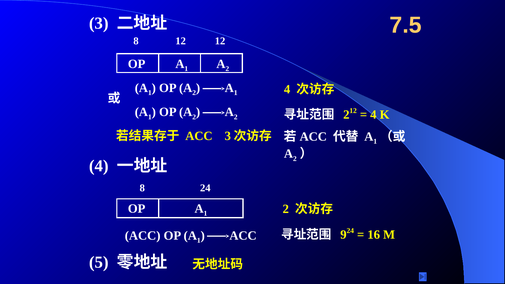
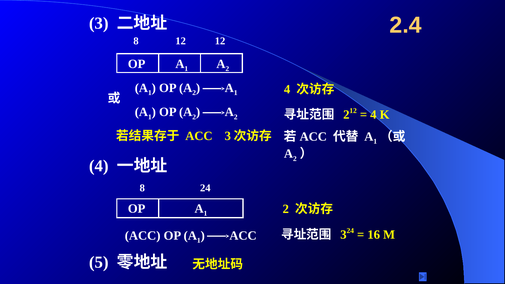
7.5: 7.5 -> 2.4
9 at (343, 235): 9 -> 3
